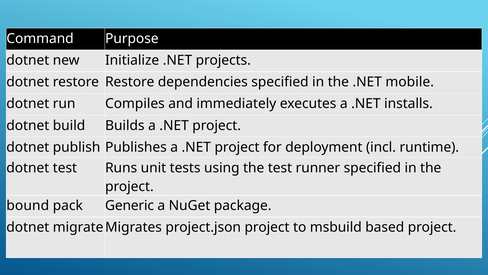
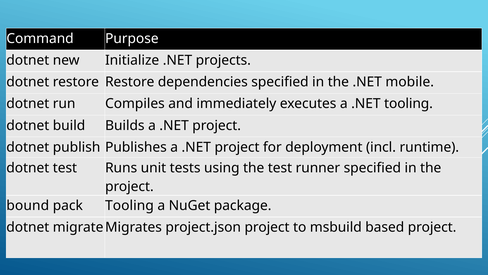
.NET installs: installs -> tooling
pack Generic: Generic -> Tooling
